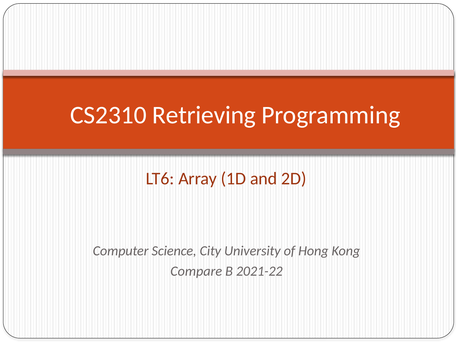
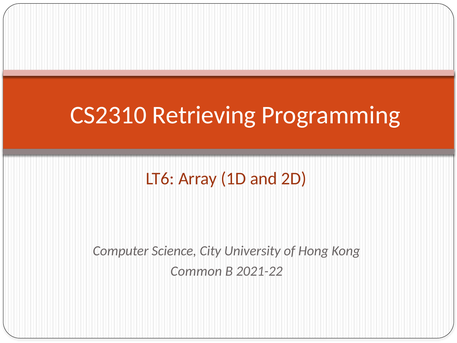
Compare: Compare -> Common
